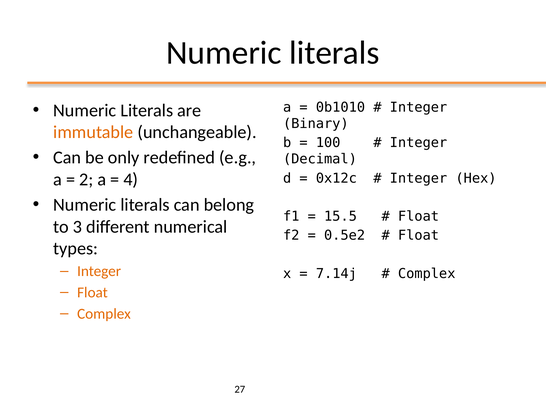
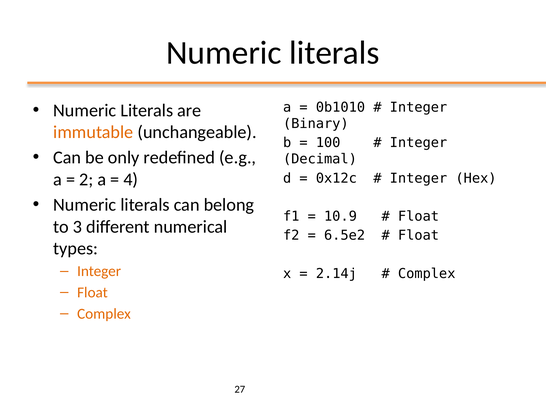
15.5: 15.5 -> 10.9
0.5e2: 0.5e2 -> 6.5e2
7.14j: 7.14j -> 2.14j
